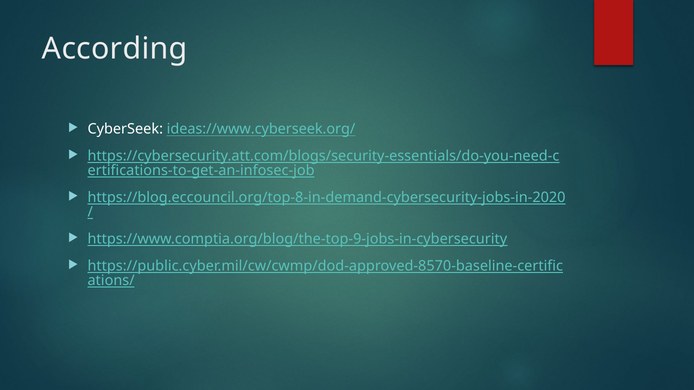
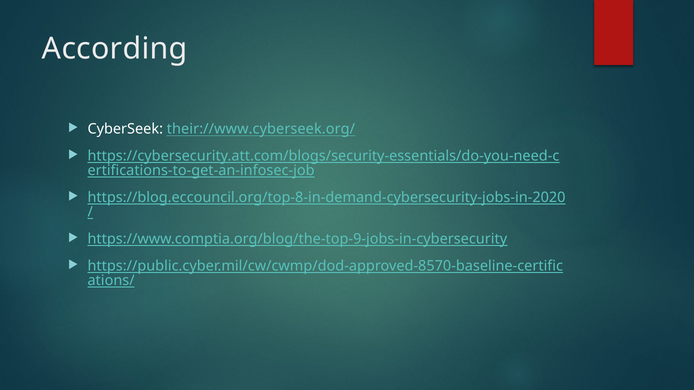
ideas://www.cyberseek.org/: ideas://www.cyberseek.org/ -> their://www.cyberseek.org/
